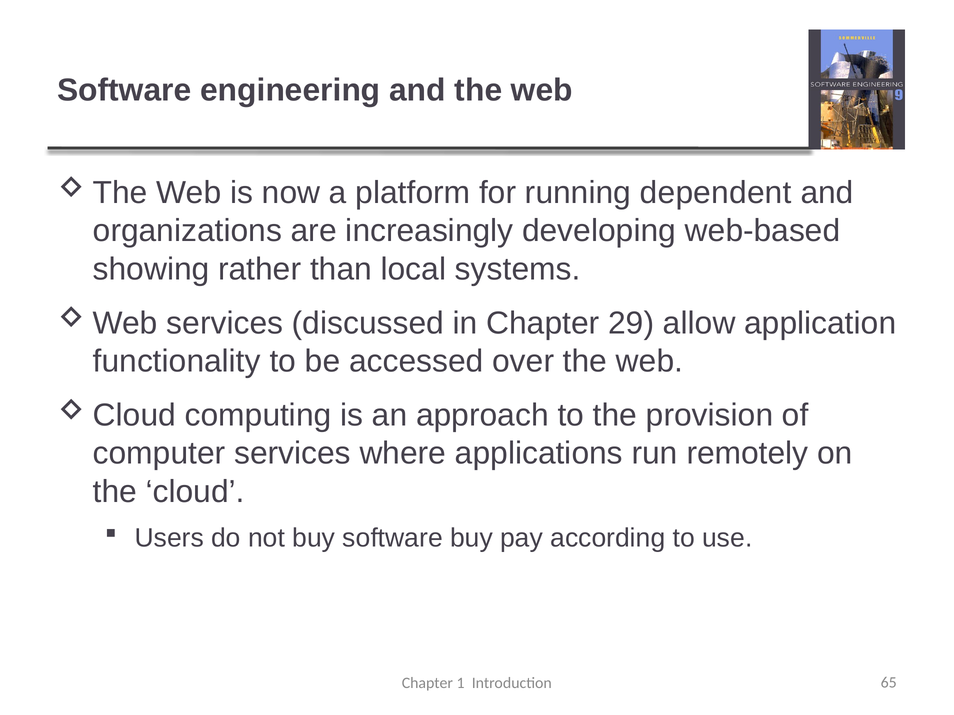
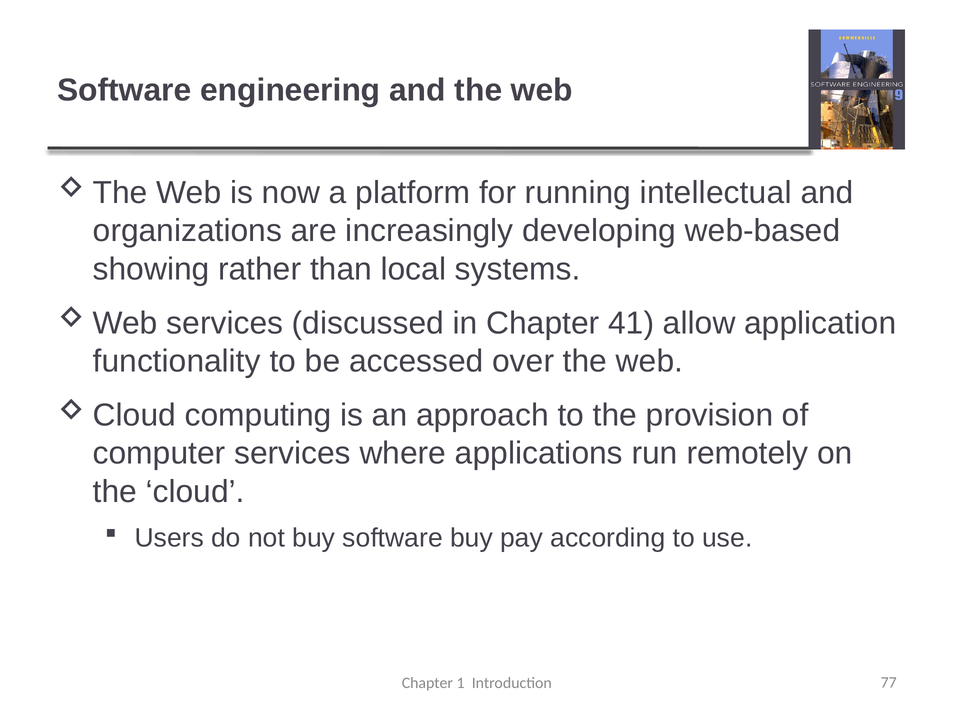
dependent: dependent -> intellectual
29: 29 -> 41
65: 65 -> 77
